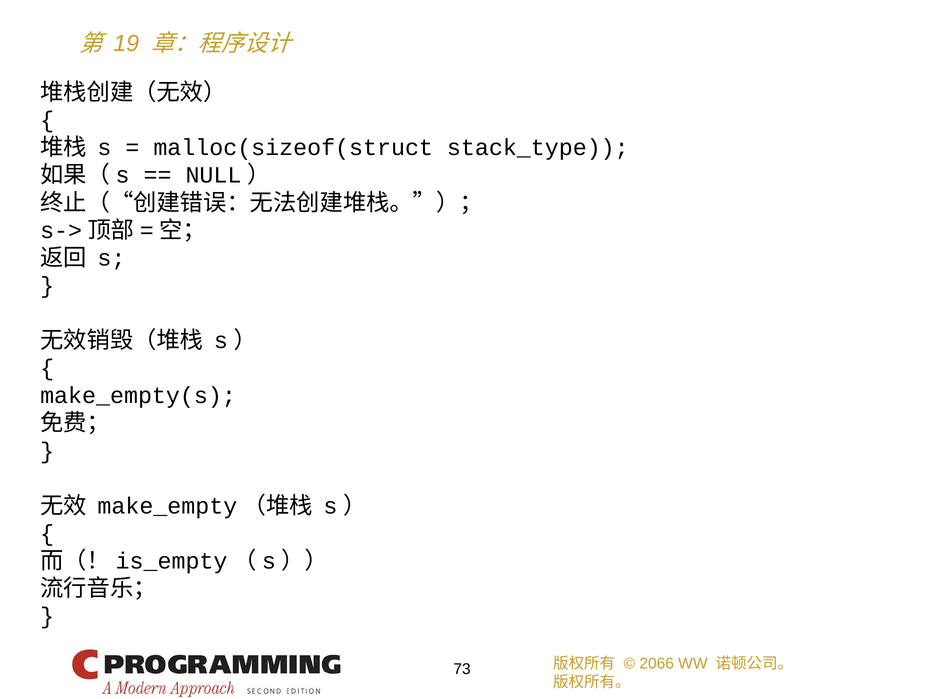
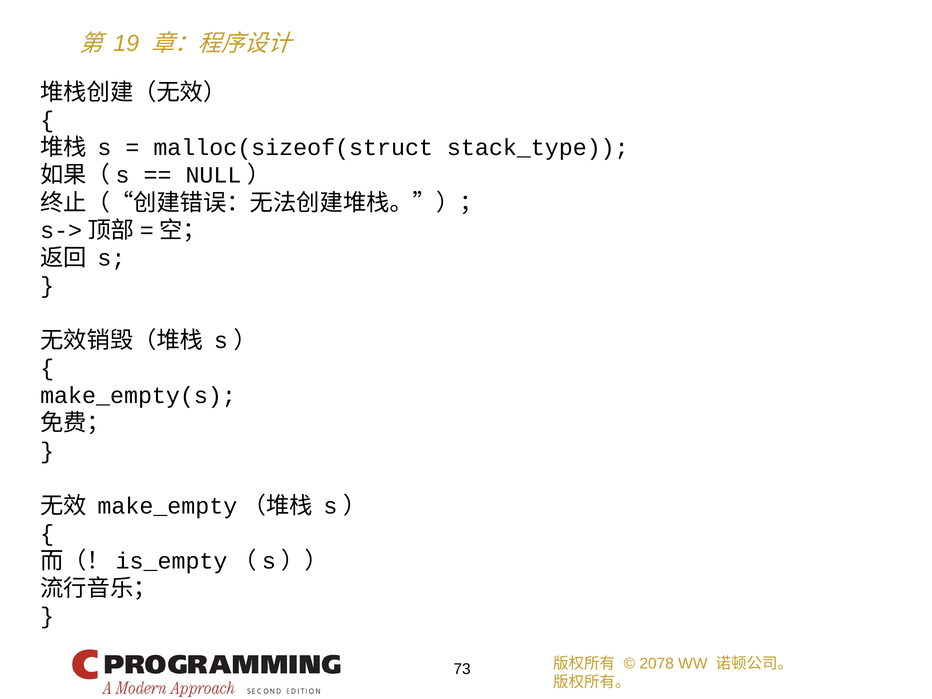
2066: 2066 -> 2078
